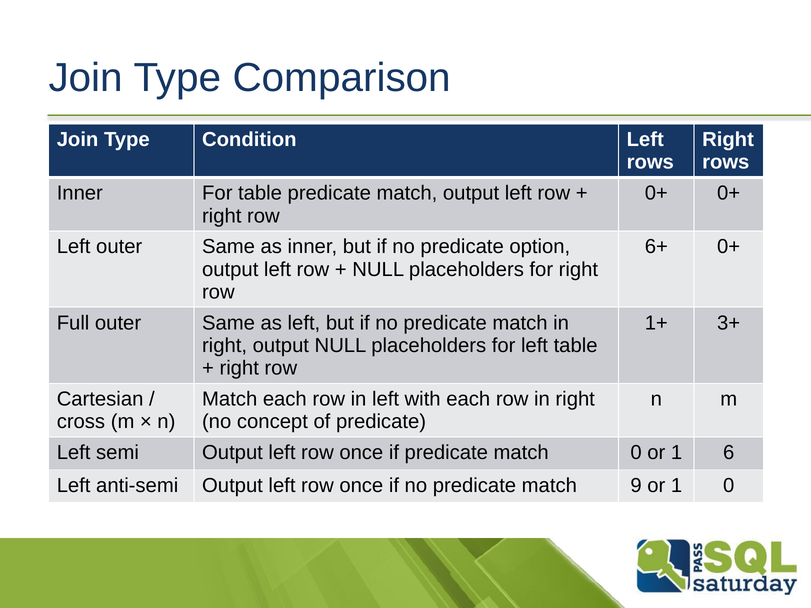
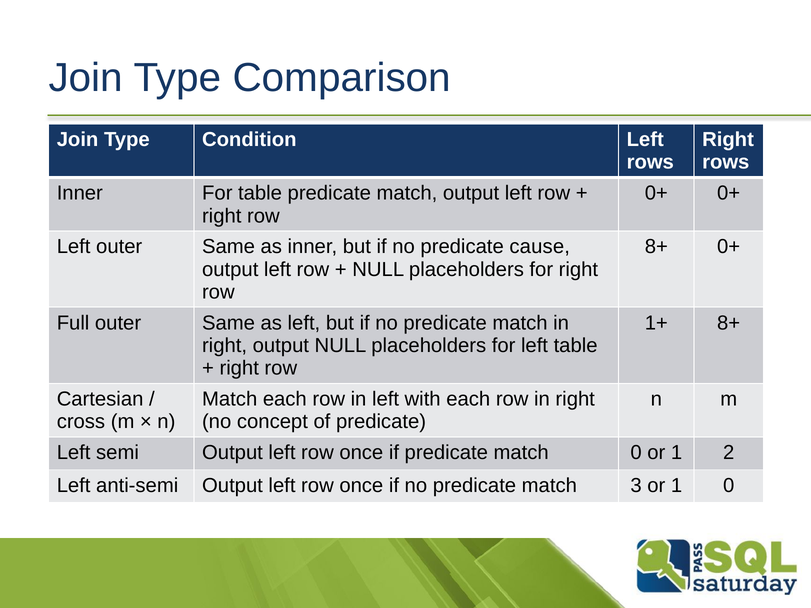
option: option -> cause
6+ at (656, 247): 6+ -> 8+
1+ 3+: 3+ -> 8+
6: 6 -> 2
9: 9 -> 3
